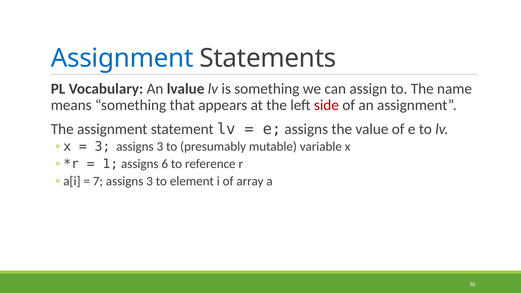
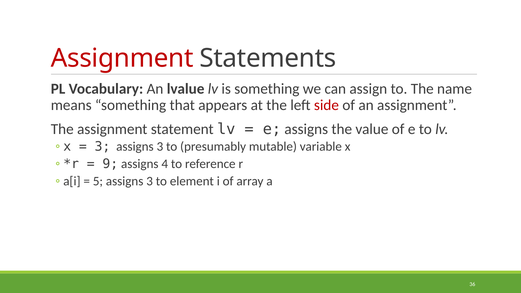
Assignment at (122, 58) colour: blue -> red
1: 1 -> 9
6: 6 -> 4
7: 7 -> 5
